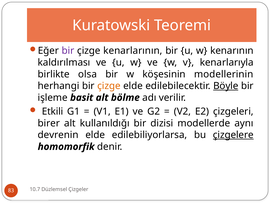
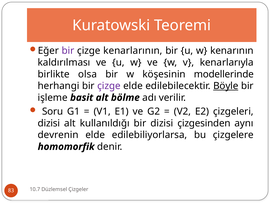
modellerinin: modellerinin -> modellerinde
çizge at (109, 86) colour: orange -> purple
Etkili: Etkili -> Soru
birer at (49, 123): birer -> dizisi
modellerde: modellerde -> çizgesinden
çizgelere underline: present -> none
